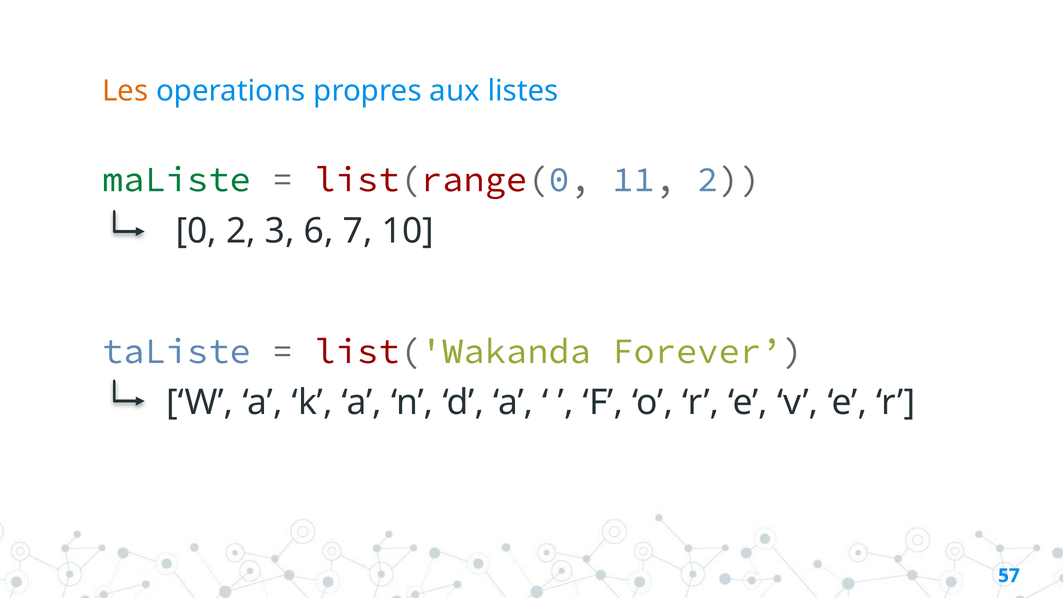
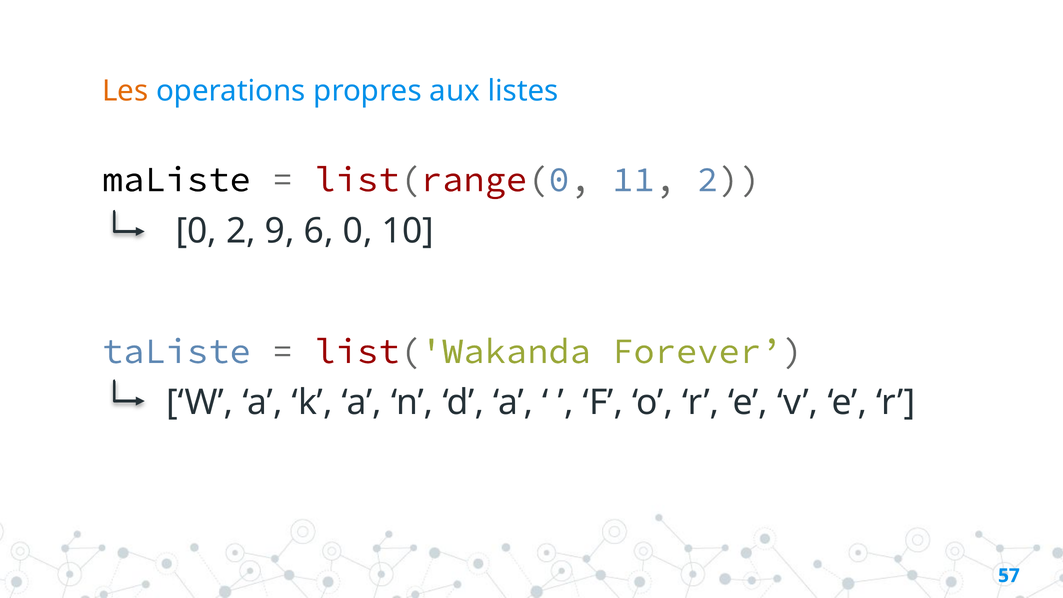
maListe colour: green -> black
3: 3 -> 9
6 7: 7 -> 0
